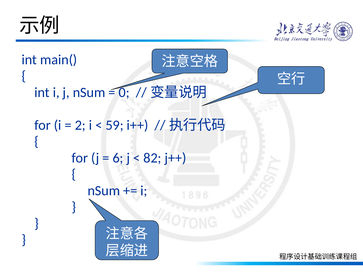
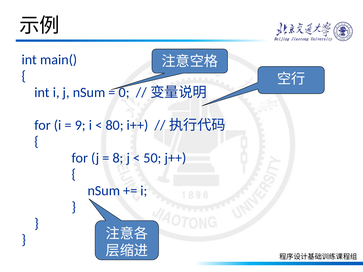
2: 2 -> 9
59: 59 -> 80
6: 6 -> 8
82: 82 -> 50
